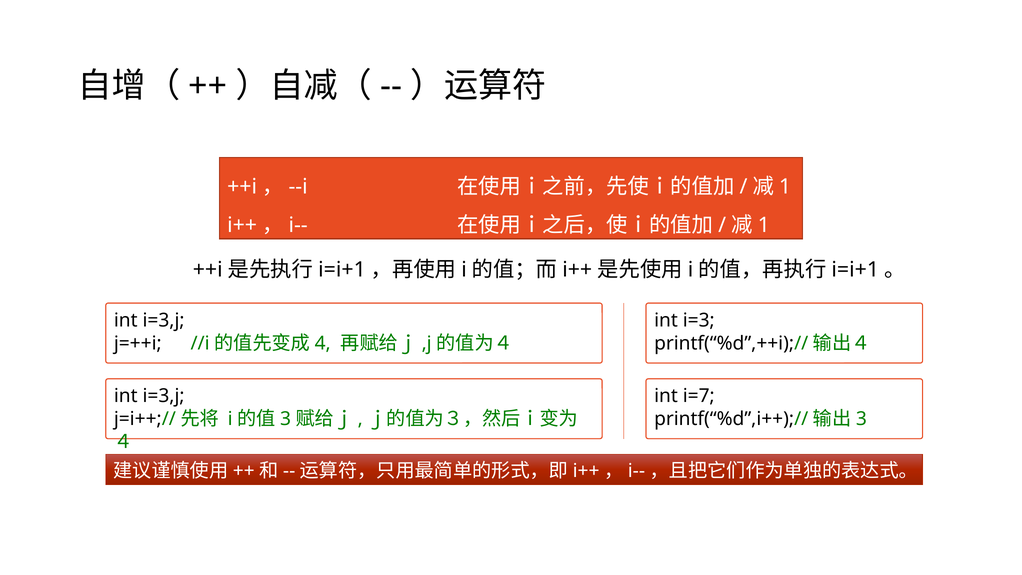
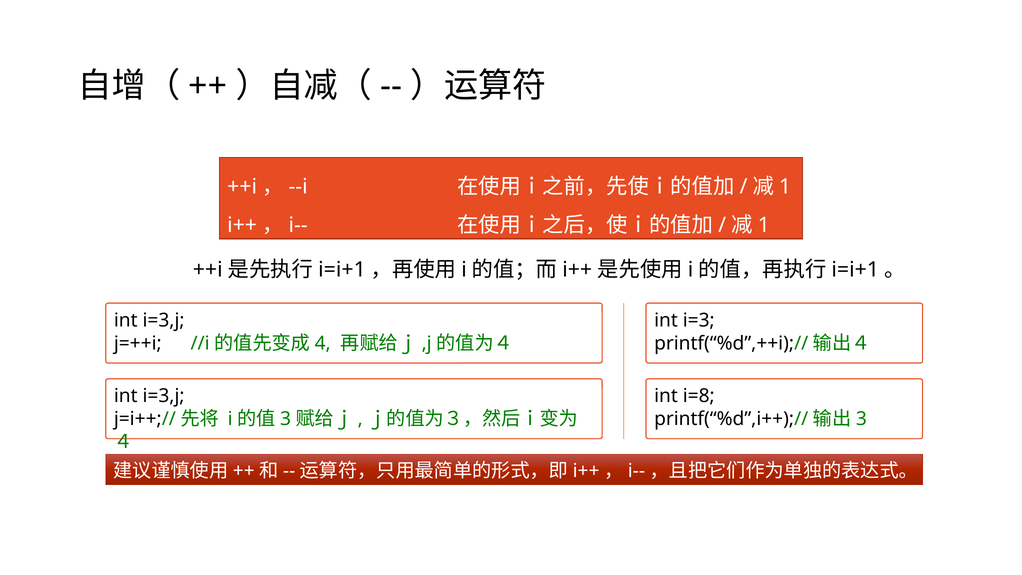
i=7: i=7 -> i=8
